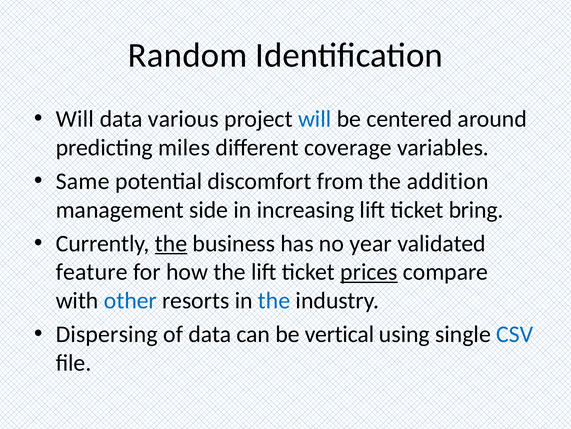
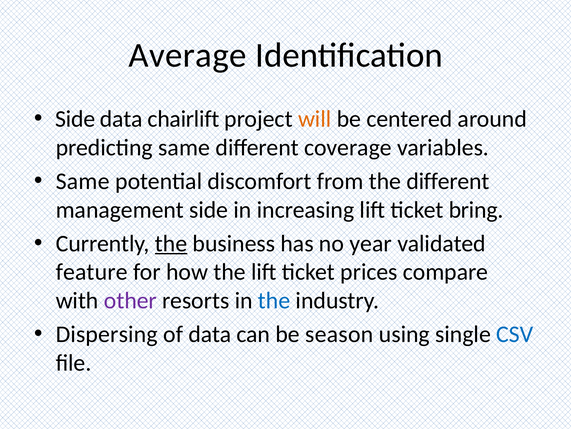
Random: Random -> Average
Will at (75, 119): Will -> Side
various: various -> chairlift
will at (315, 119) colour: blue -> orange
predicting miles: miles -> same
the addition: addition -> different
prices underline: present -> none
other colour: blue -> purple
vertical: vertical -> season
